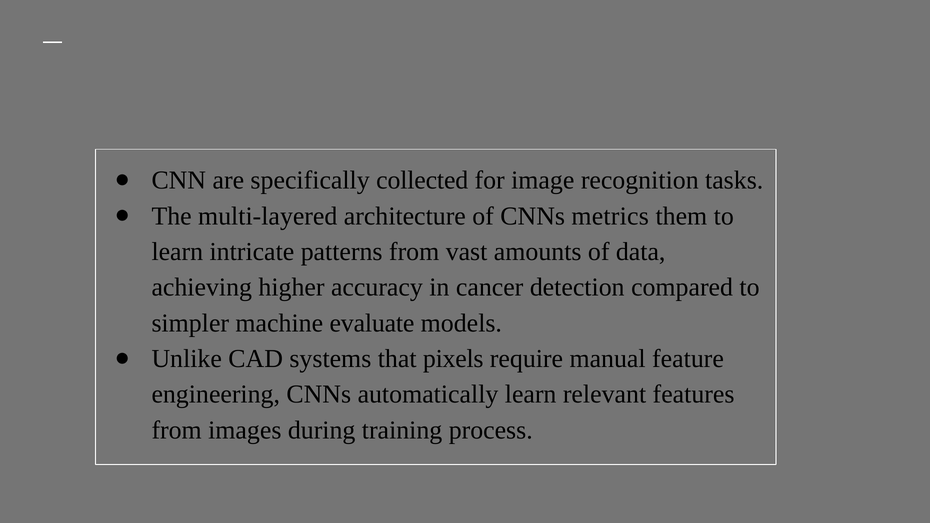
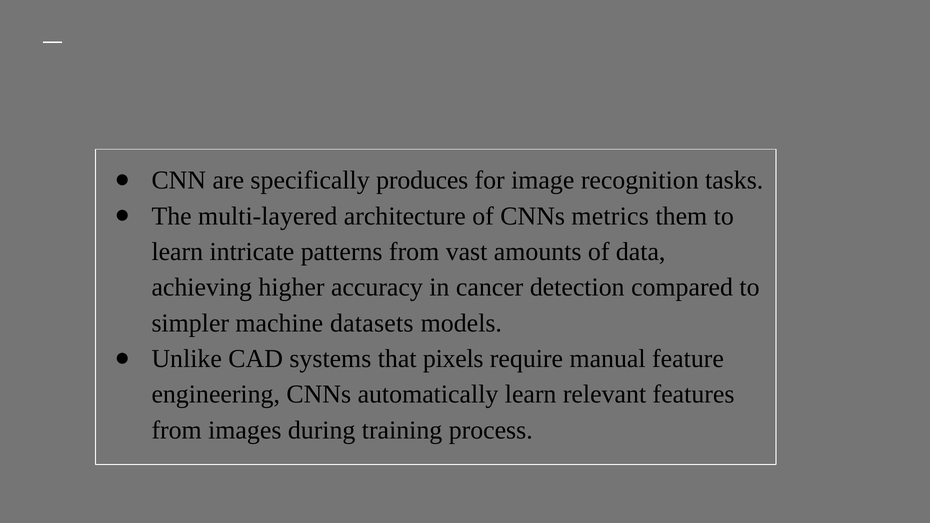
collected: collected -> produces
evaluate: evaluate -> datasets
